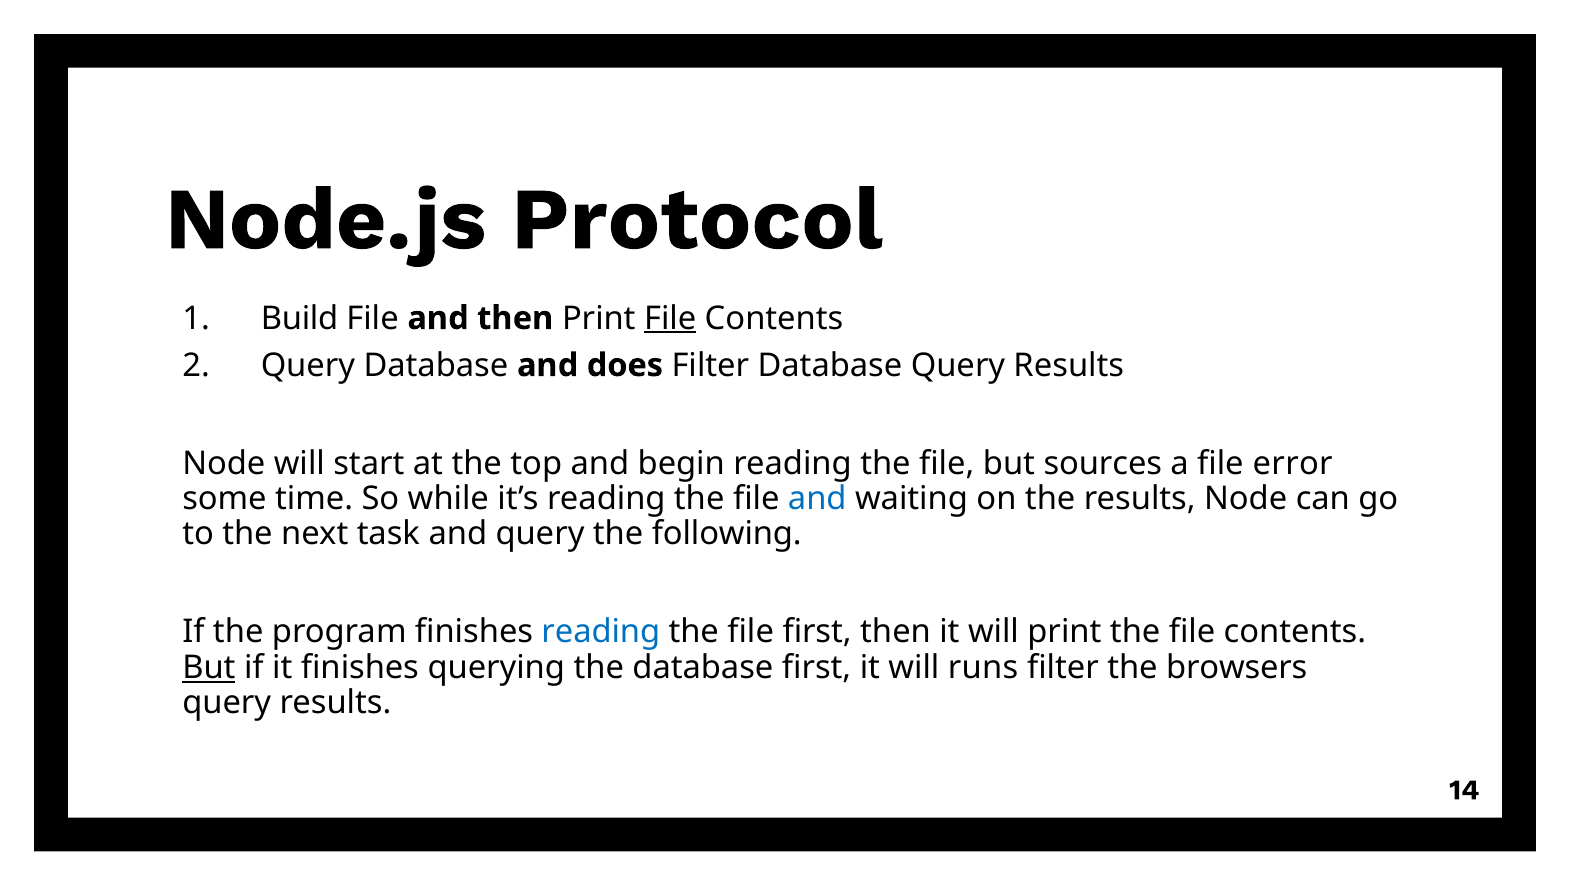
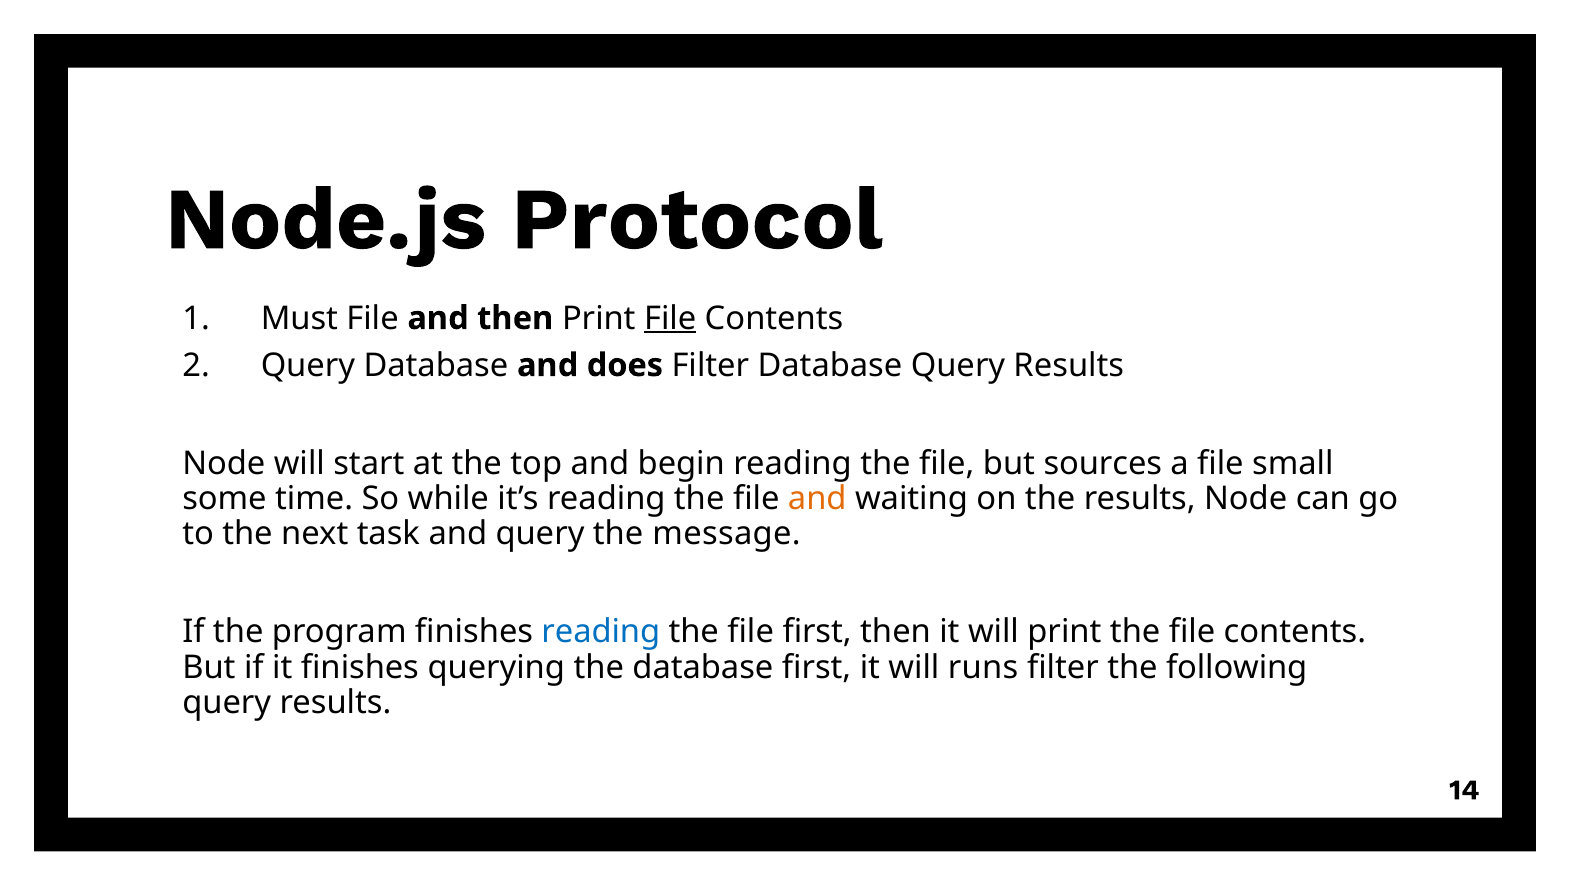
Build: Build -> Must
error: error -> small
and at (817, 499) colour: blue -> orange
following: following -> message
But at (209, 668) underline: present -> none
browsers: browsers -> following
